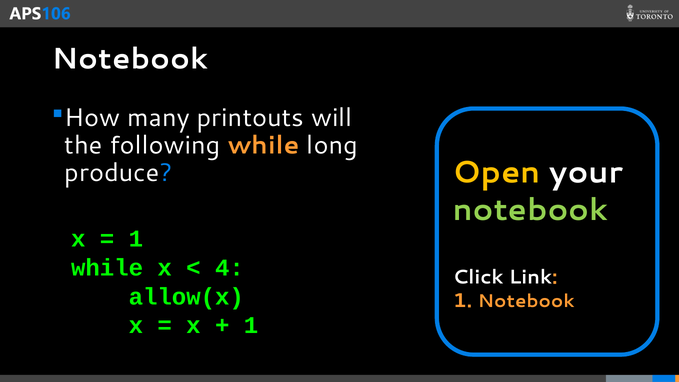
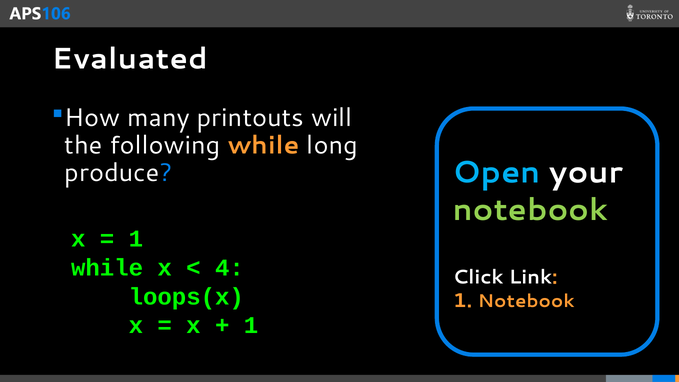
Notebook at (130, 59): Notebook -> Evaluated
Open colour: yellow -> light blue
allow(x: allow(x -> loops(x
